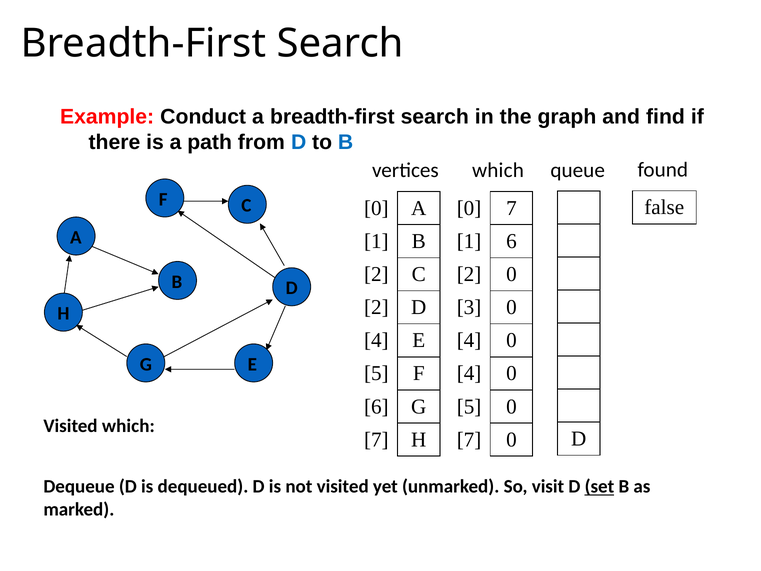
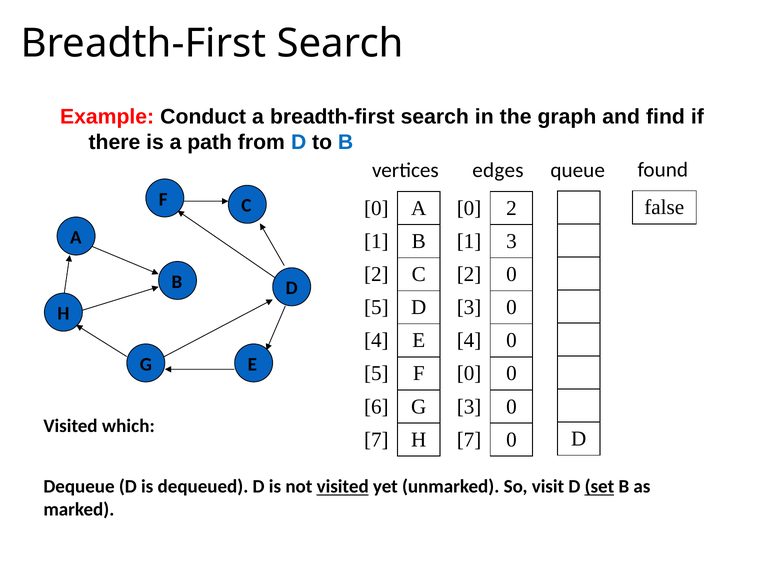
which at (498, 170): which -> edges
7 at (511, 208): 7 -> 2
1 6: 6 -> 3
2 at (376, 307): 2 -> 5
4 at (469, 373): 4 -> 0
5 at (469, 406): 5 -> 3
visited at (343, 486) underline: none -> present
